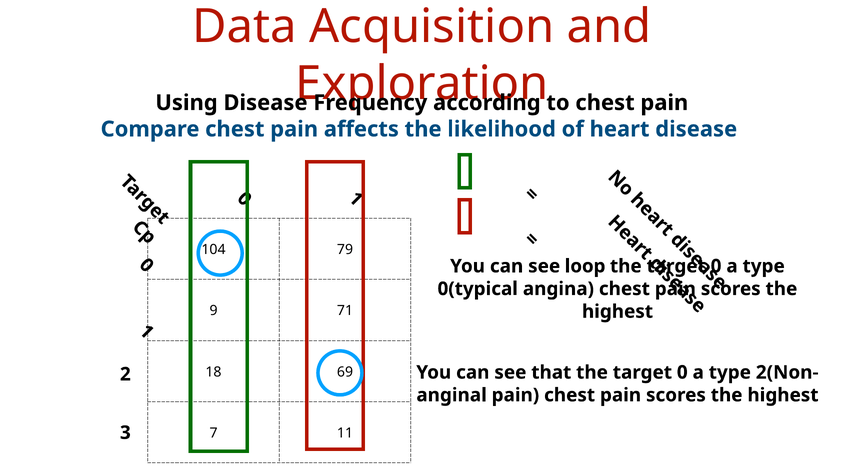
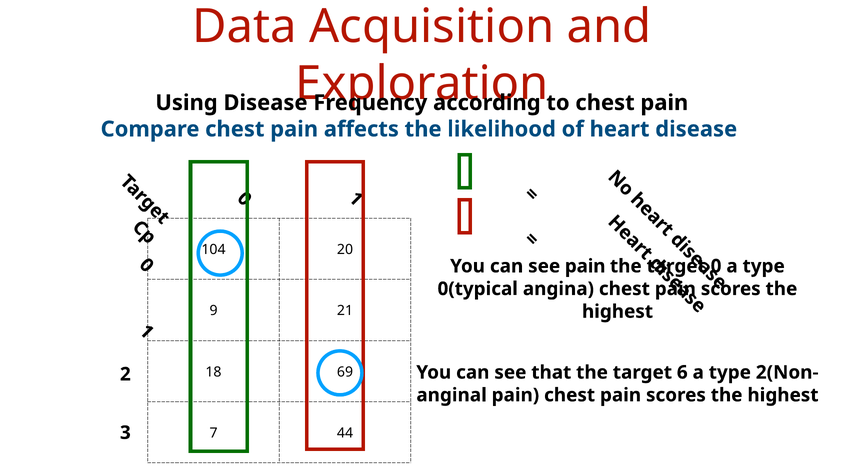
79: 79 -> 20
see loop: loop -> pain
71: 71 -> 21
that the target 0: 0 -> 6
11: 11 -> 44
